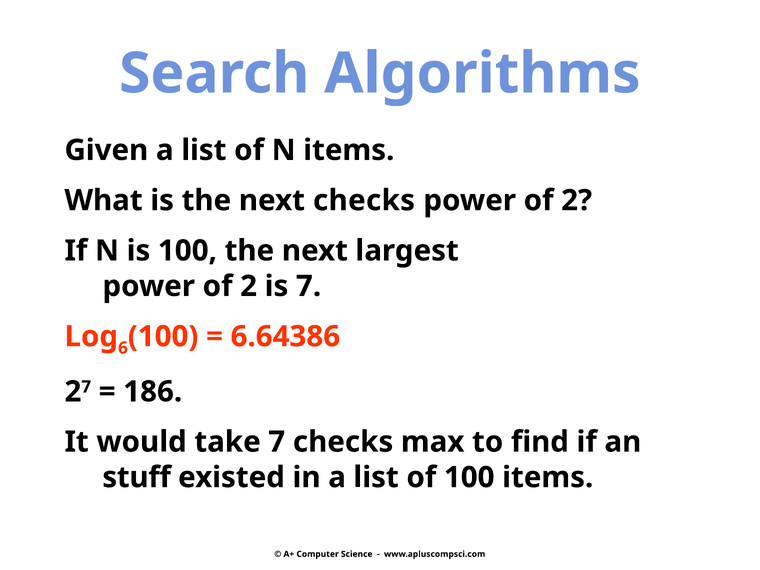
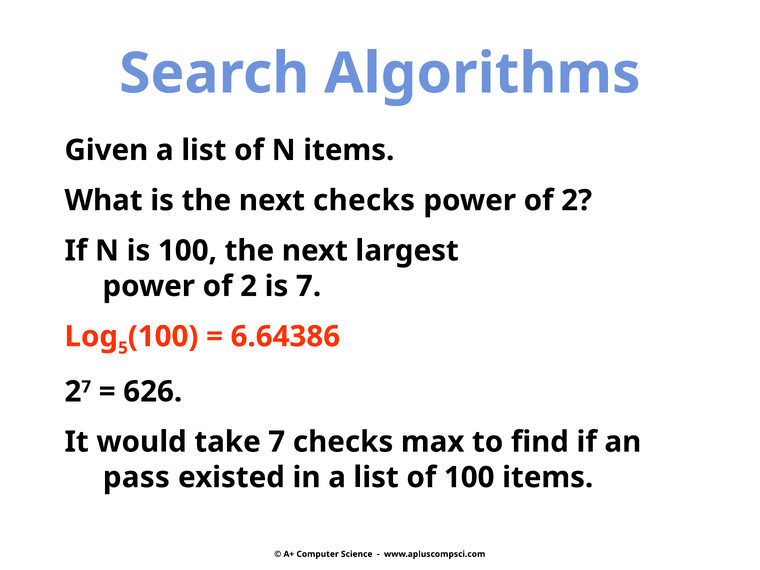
6: 6 -> 5
186: 186 -> 626
stuff: stuff -> pass
